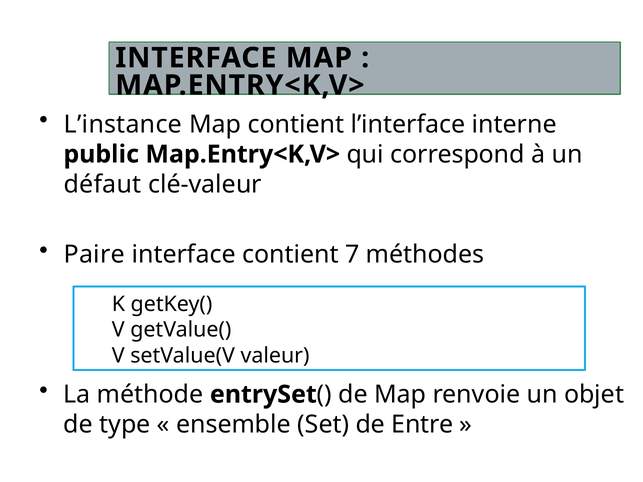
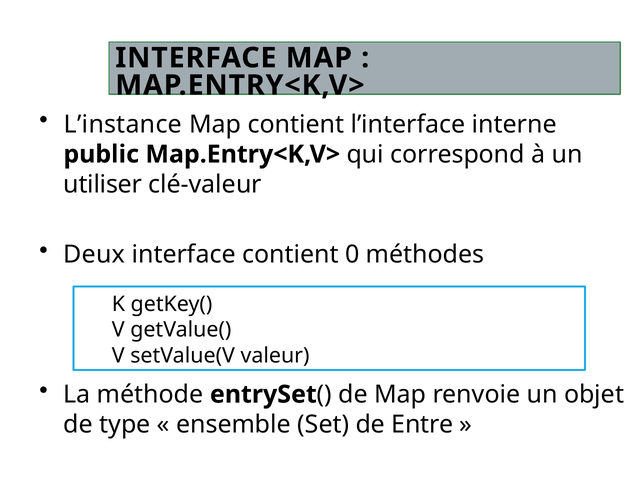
défaut: défaut -> utiliser
Paire: Paire -> Deux
7: 7 -> 0
